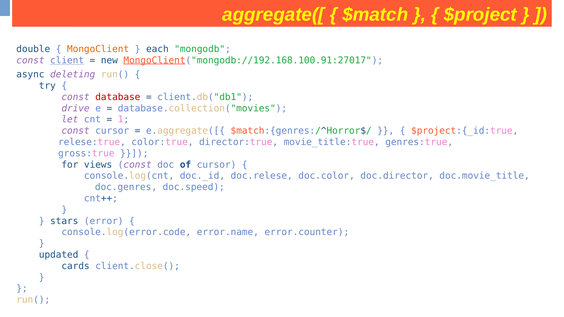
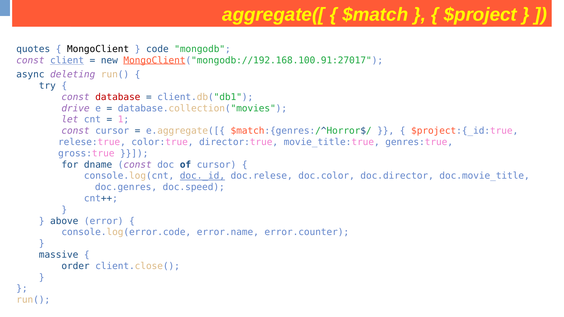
double: double -> quotes
MongoClient colour: orange -> black
each: each -> code
views: views -> dname
doc._id underline: none -> present
stars: stars -> above
updated: updated -> massive
cards: cards -> order
